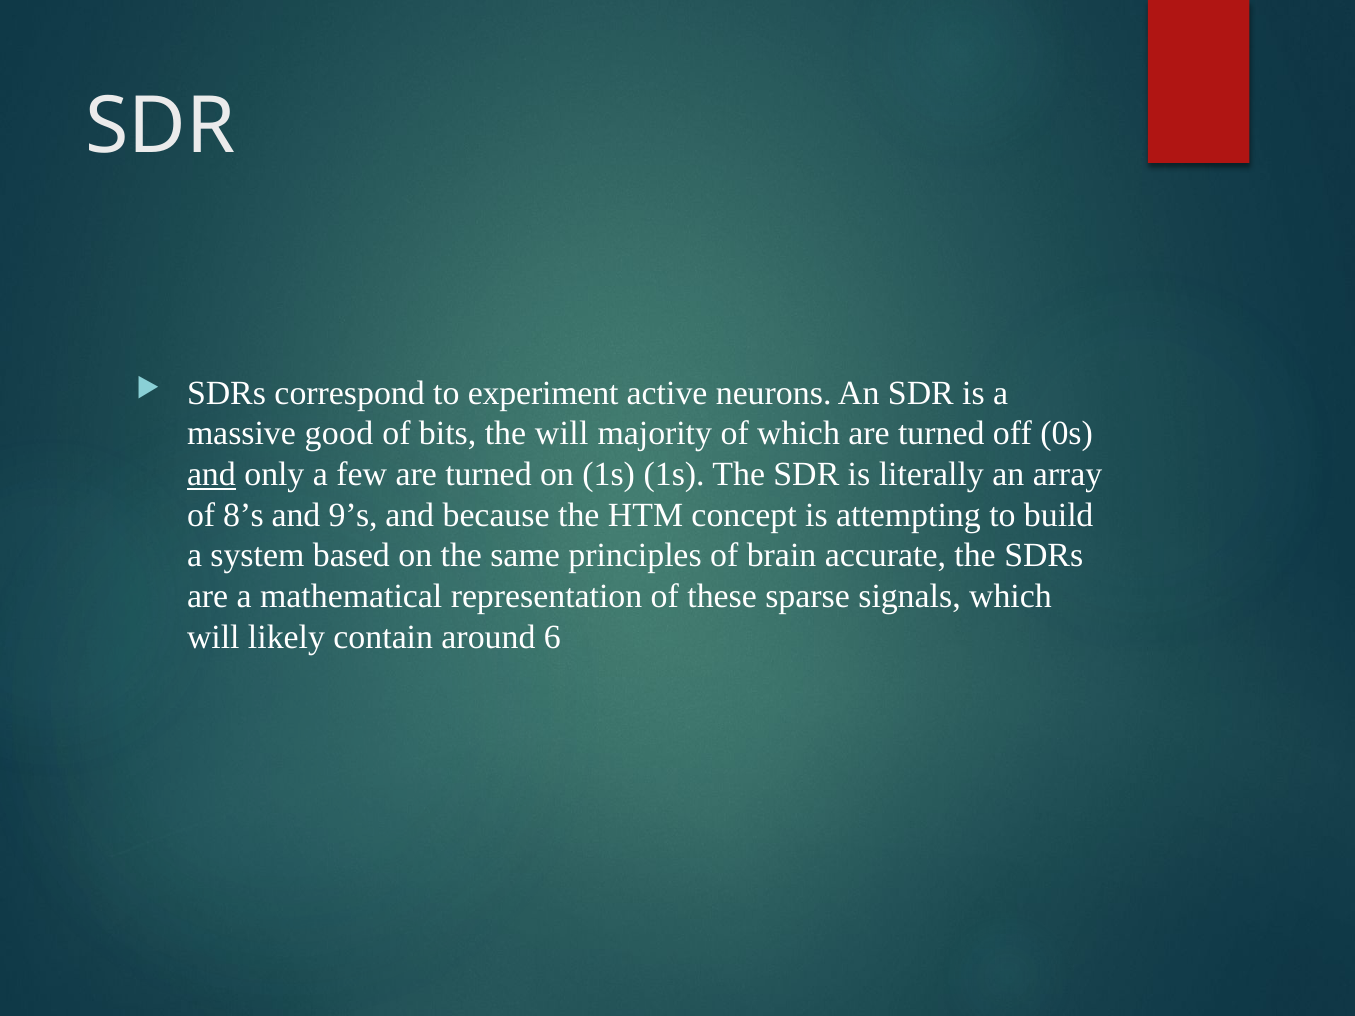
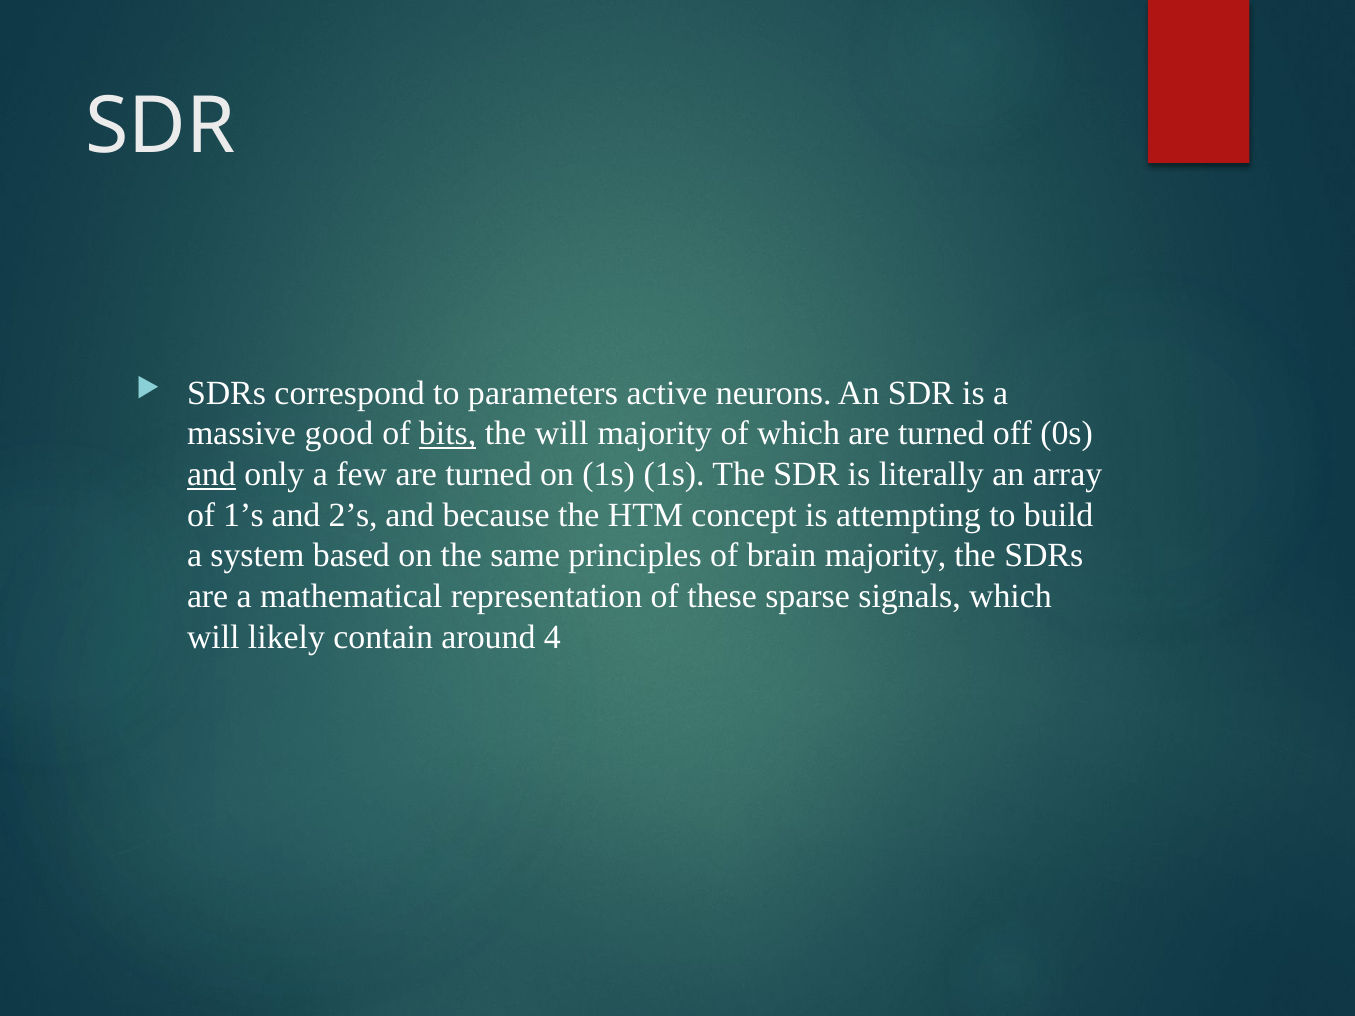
experiment: experiment -> parameters
bits underline: none -> present
8’s: 8’s -> 1’s
9’s: 9’s -> 2’s
brain accurate: accurate -> majority
6: 6 -> 4
